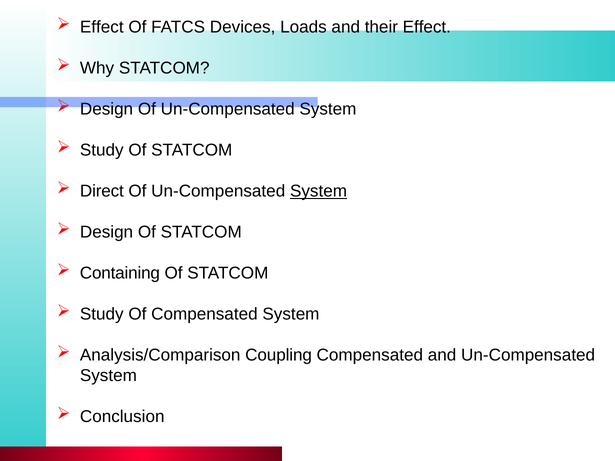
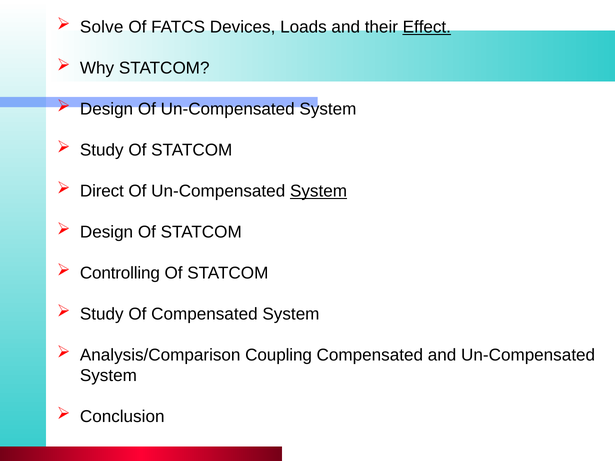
Effect at (102, 27): Effect -> Solve
Effect at (427, 27) underline: none -> present
Containing: Containing -> Controlling
